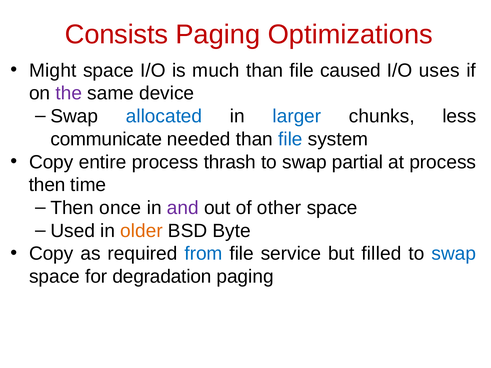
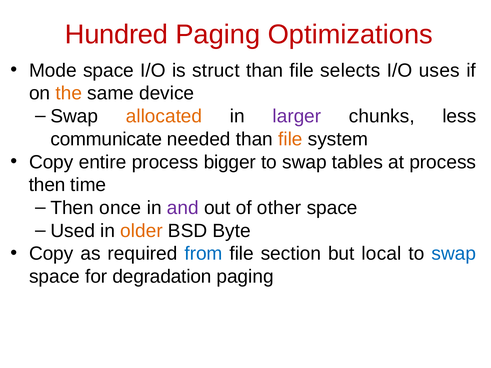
Consists: Consists -> Hundred
Might: Might -> Mode
much: much -> struct
caused: caused -> selects
the colour: purple -> orange
allocated colour: blue -> orange
larger colour: blue -> purple
file at (290, 139) colour: blue -> orange
thrash: thrash -> bigger
partial: partial -> tables
service: service -> section
filled: filled -> local
